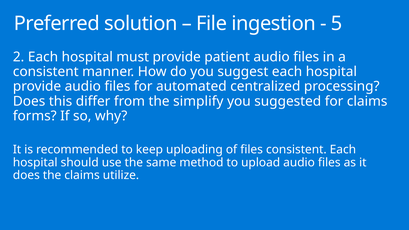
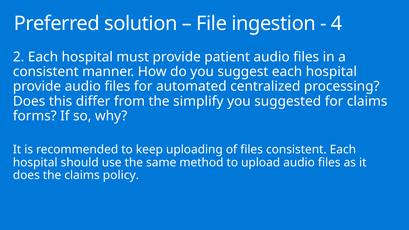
5: 5 -> 4
utilize: utilize -> policy
